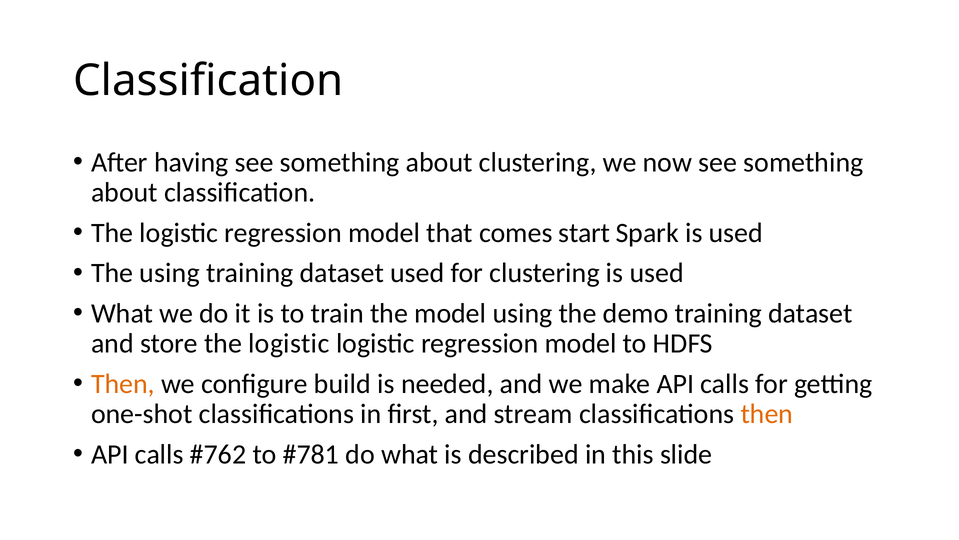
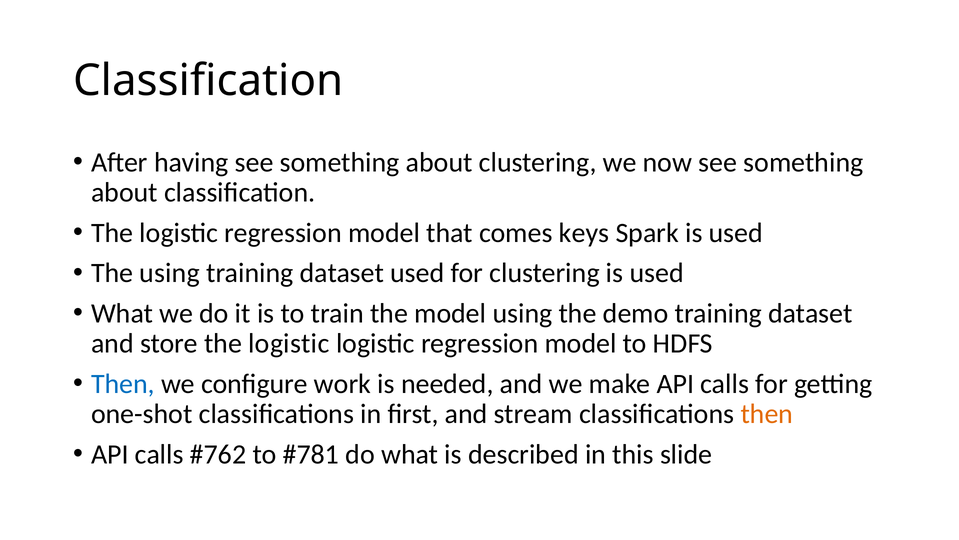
start: start -> keys
Then at (123, 383) colour: orange -> blue
build: build -> work
